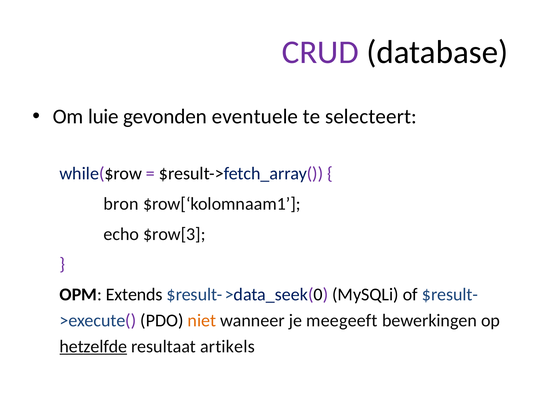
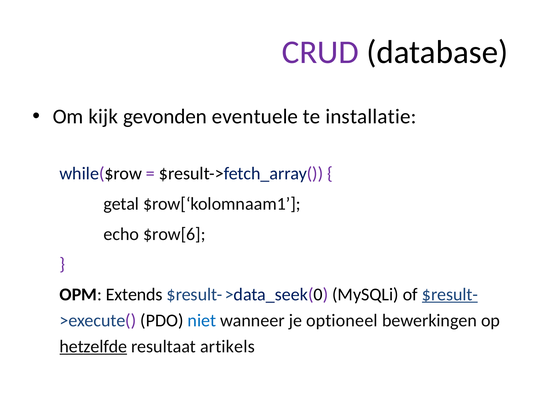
luie: luie -> kijk
selecteert: selecteert -> installatie
bron: bron -> getal
$row[3: $row[3 -> $row[6
$result- at (450, 294) underline: none -> present
niet colour: orange -> blue
meegeeft: meegeeft -> optioneel
